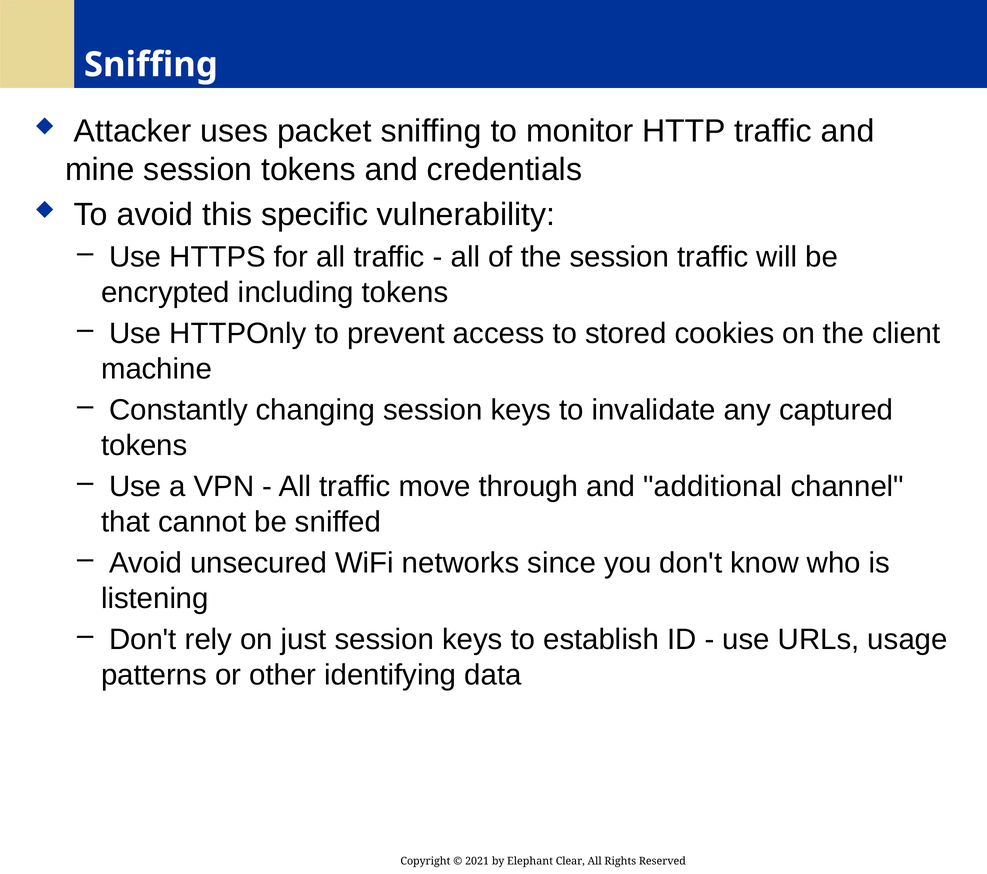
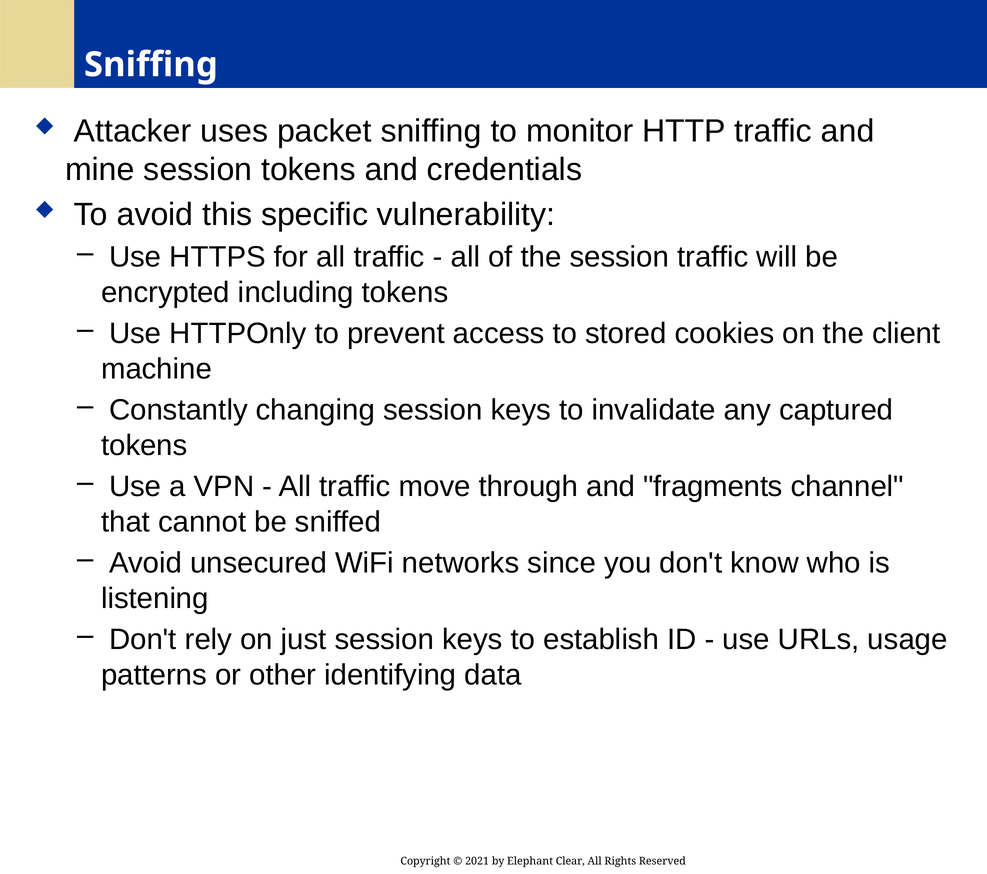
additional: additional -> fragments
